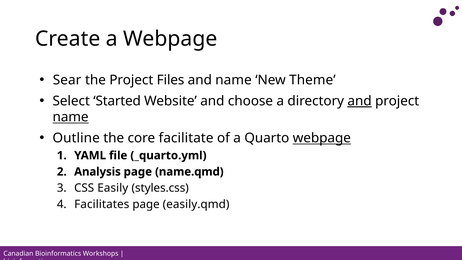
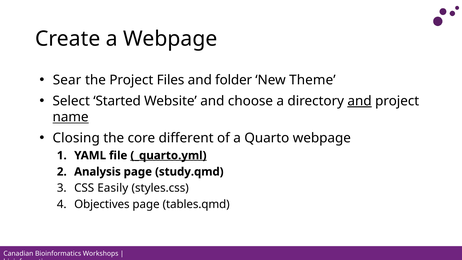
and name: name -> folder
Outline: Outline -> Closing
facilitate: facilitate -> different
webpage at (322, 138) underline: present -> none
_quarto.yml underline: none -> present
name.qmd: name.qmd -> study.qmd
Facilitates: Facilitates -> Objectives
easily.qmd: easily.qmd -> tables.qmd
